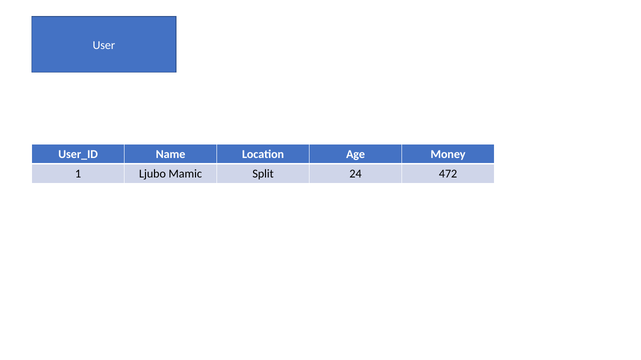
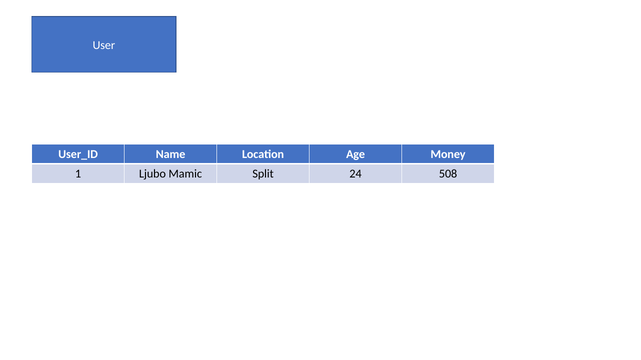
472: 472 -> 508
